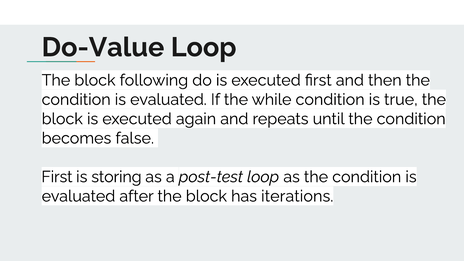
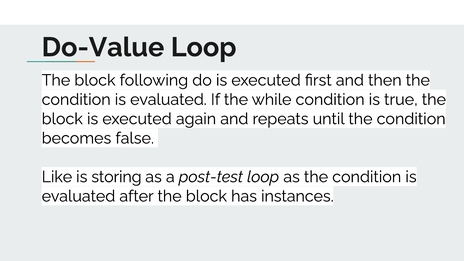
First at (57, 177): First -> Like
iterations: iterations -> instances
